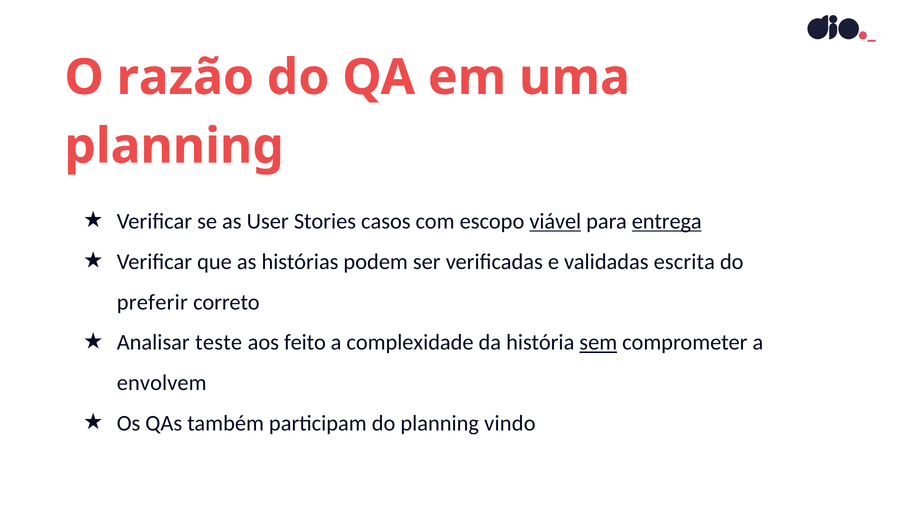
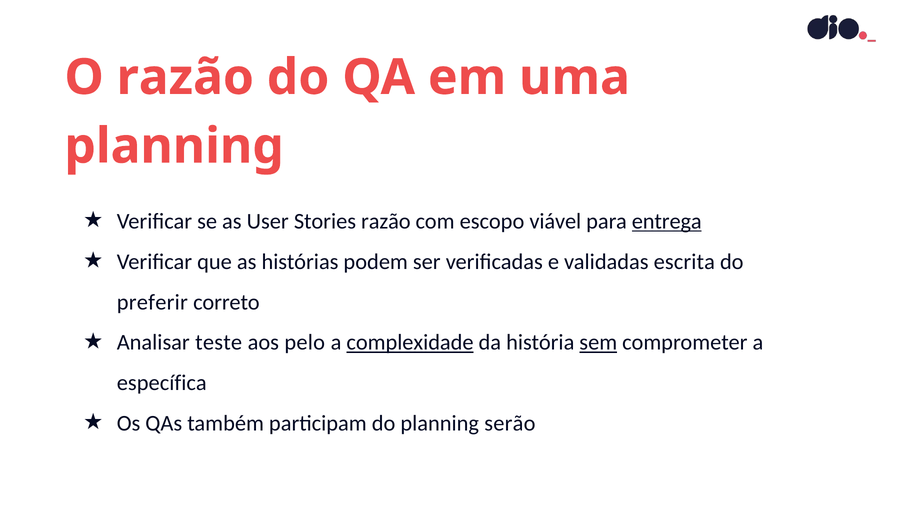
Stories casos: casos -> razão
viável underline: present -> none
feito: feito -> pelo
complexidade underline: none -> present
envolvem: envolvem -> específica
vindo: vindo -> serão
